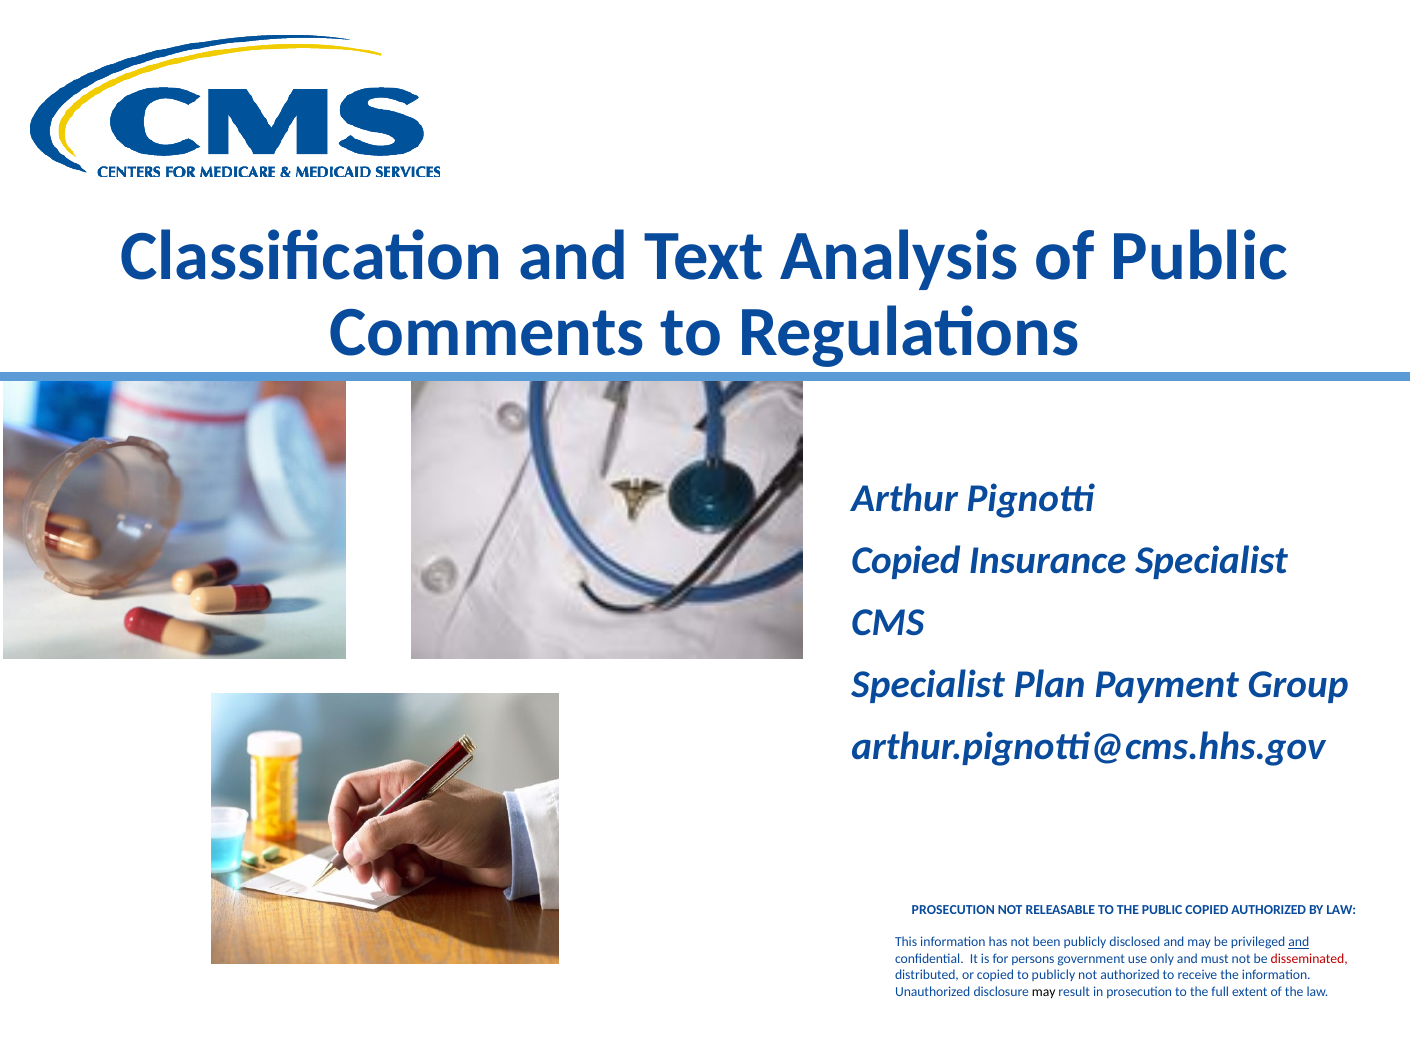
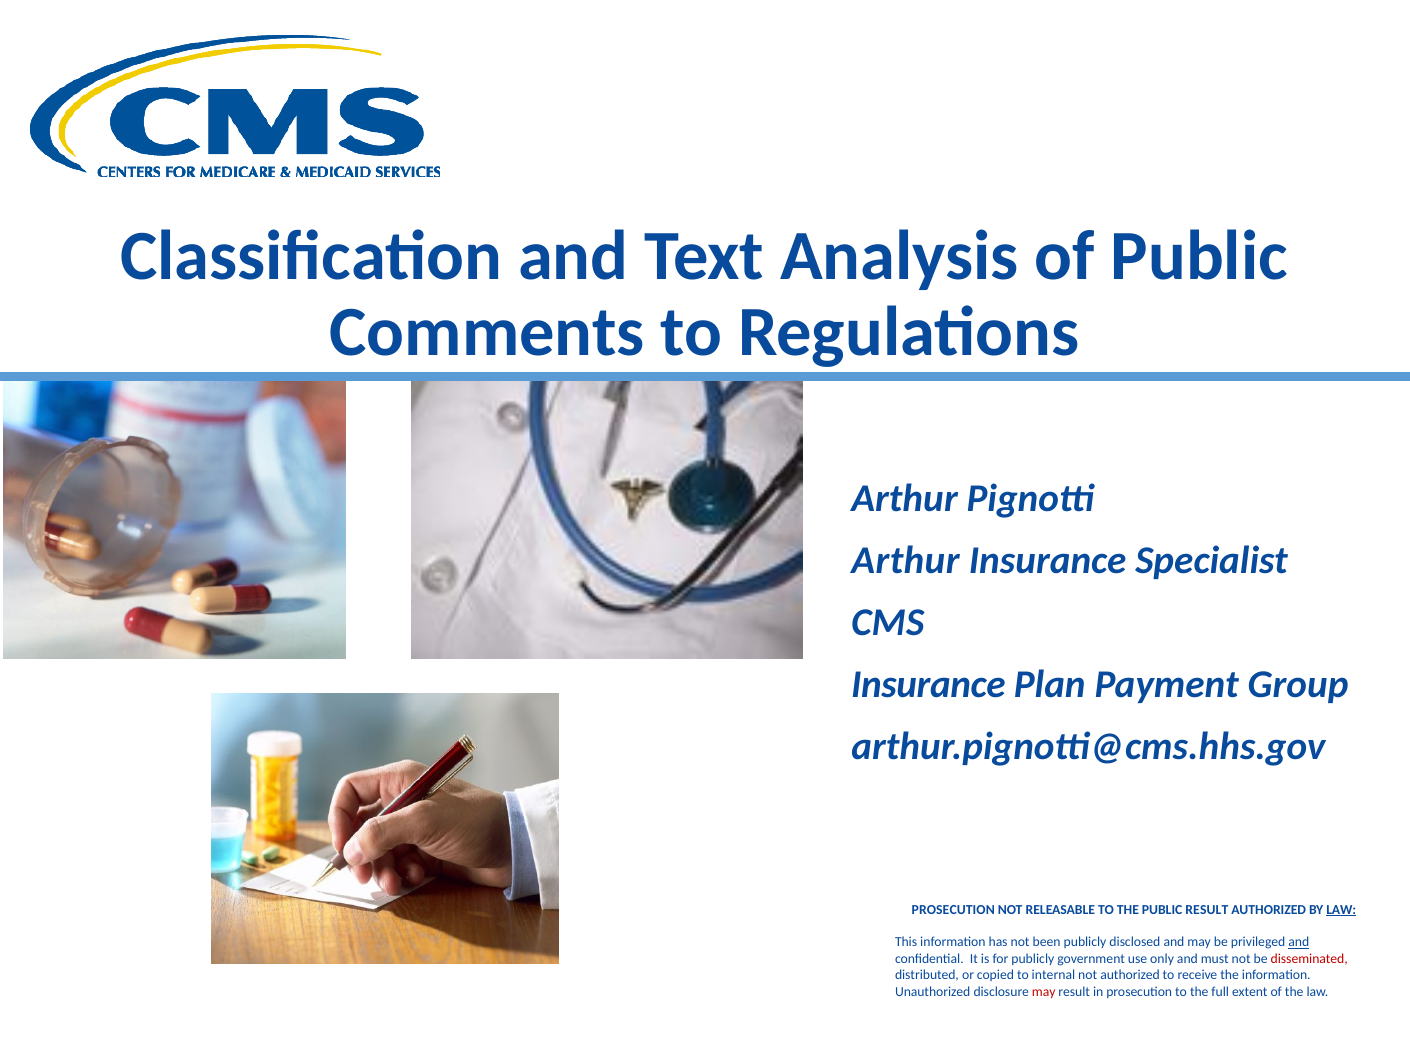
Copied at (906, 560): Copied -> Arthur
Specialist at (928, 684): Specialist -> Insurance
PUBLIC COPIED: COPIED -> RESULT
LAW at (1341, 909) underline: none -> present
for persons: persons -> publicly
to publicly: publicly -> internal
may at (1044, 991) colour: black -> red
